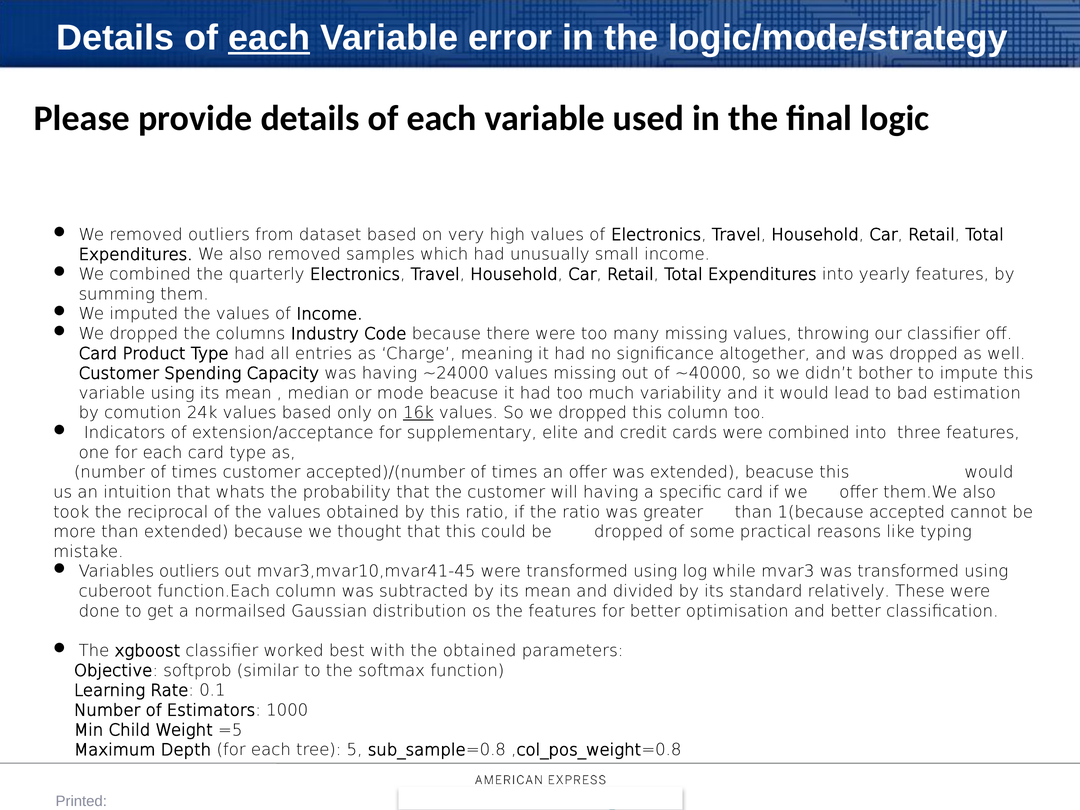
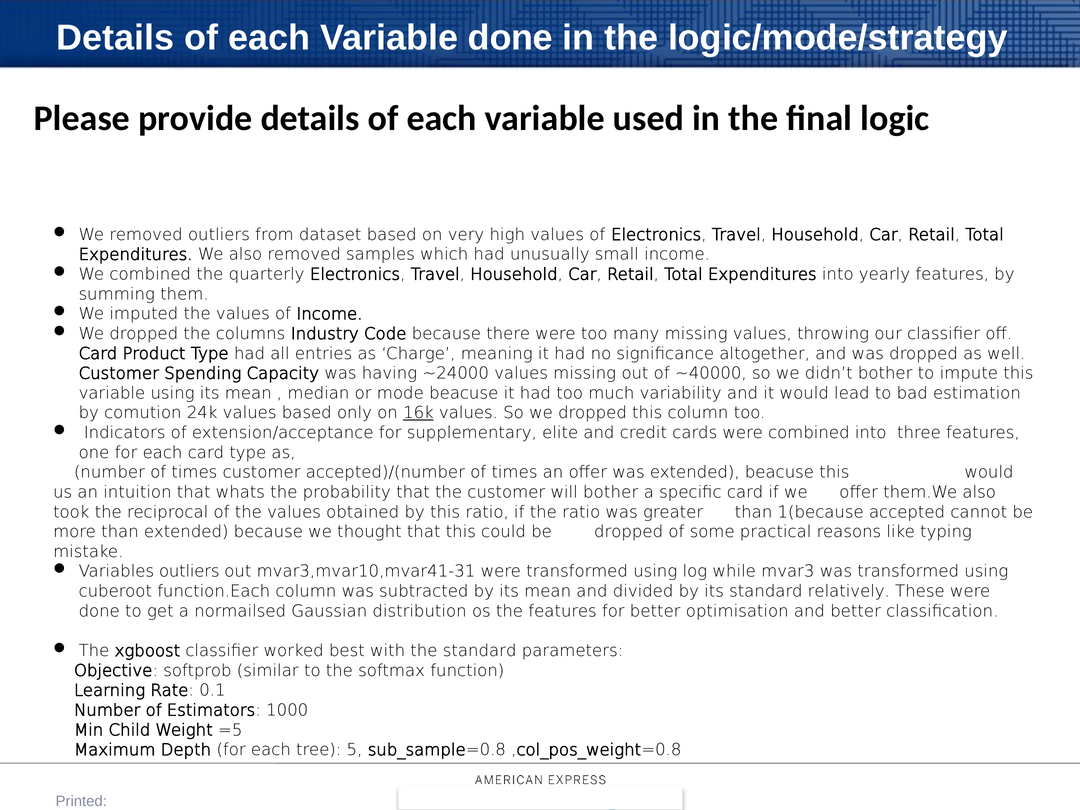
each at (269, 38) underline: present -> none
Variable error: error -> done
will having: having -> bother
mvar3,mvar10,mvar41-45: mvar3,mvar10,mvar41-45 -> mvar3,mvar10,mvar41-31
the obtained: obtained -> standard
